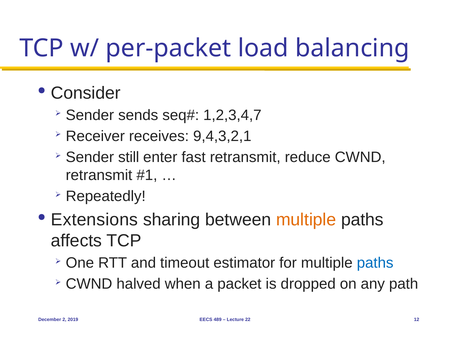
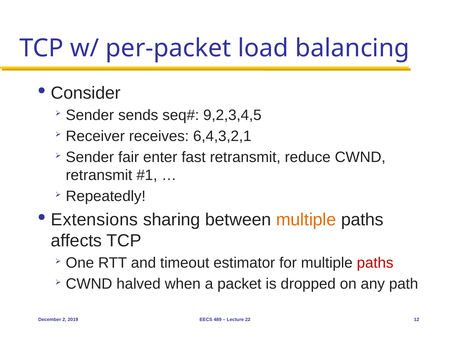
1,2,3,4,7: 1,2,3,4,7 -> 9,2,3,4,5
9,4,3,2,1: 9,4,3,2,1 -> 6,4,3,2,1
still: still -> fair
paths at (375, 263) colour: blue -> red
